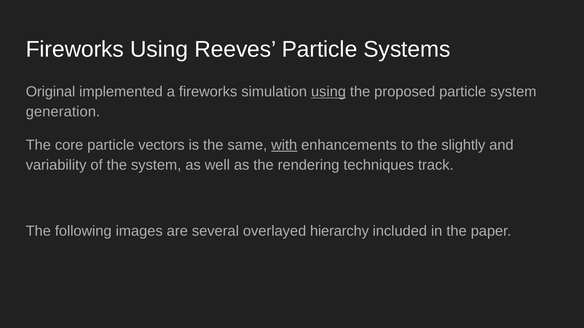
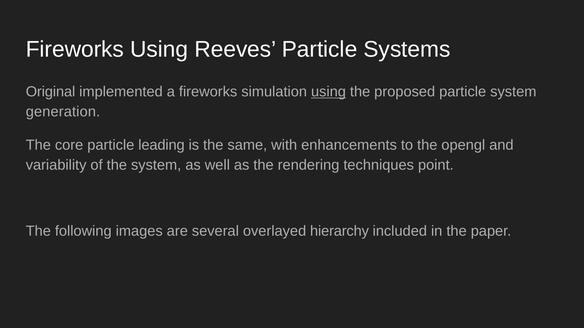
vectors: vectors -> leading
with underline: present -> none
slightly: slightly -> opengl
track: track -> point
